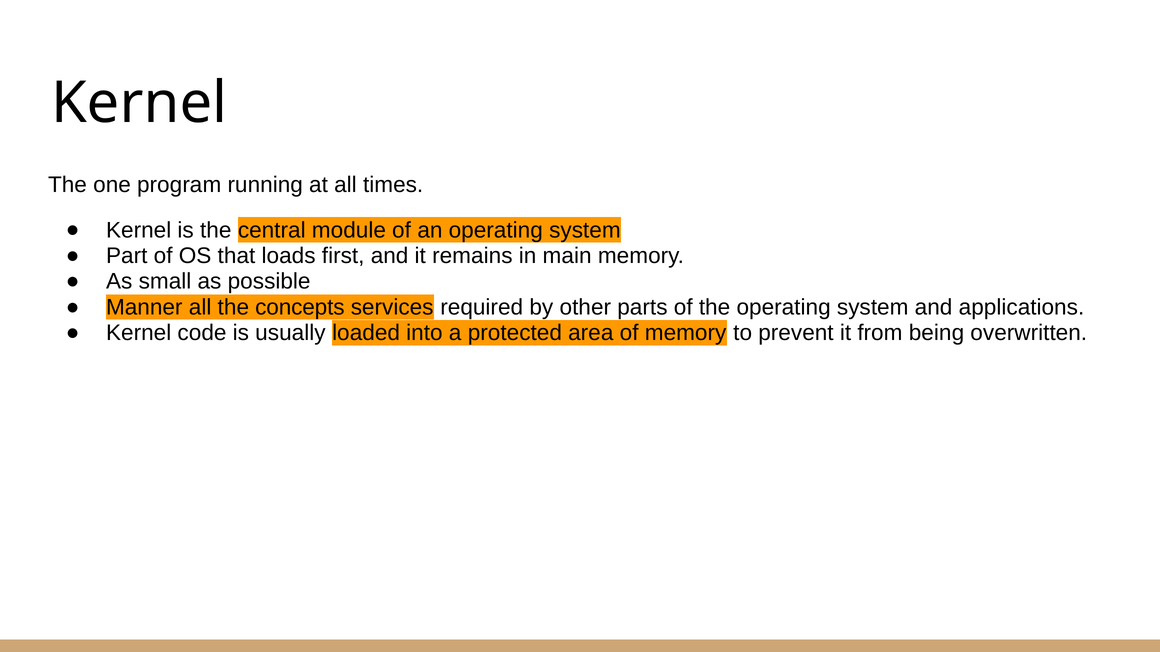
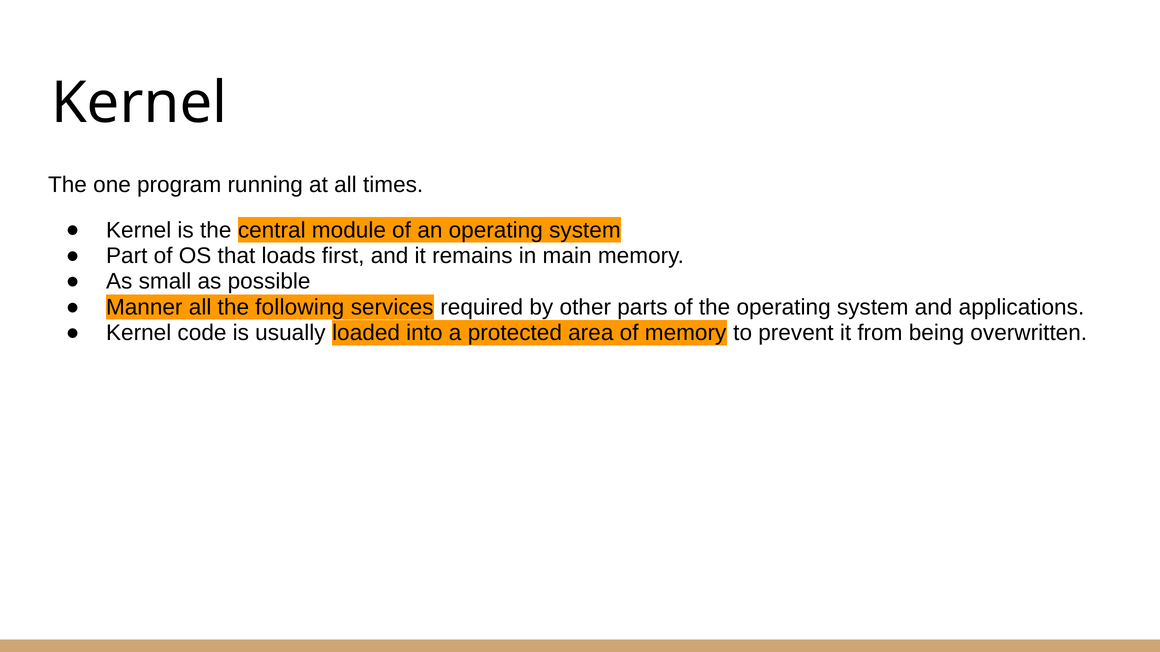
concepts: concepts -> following
